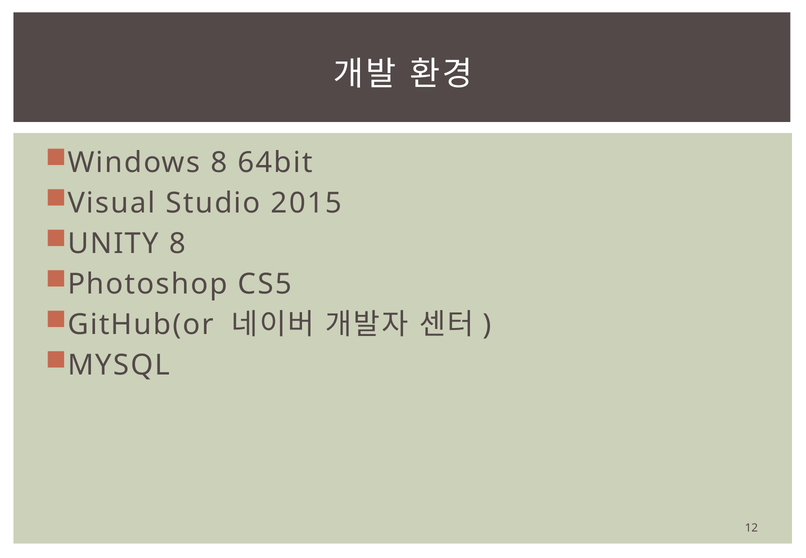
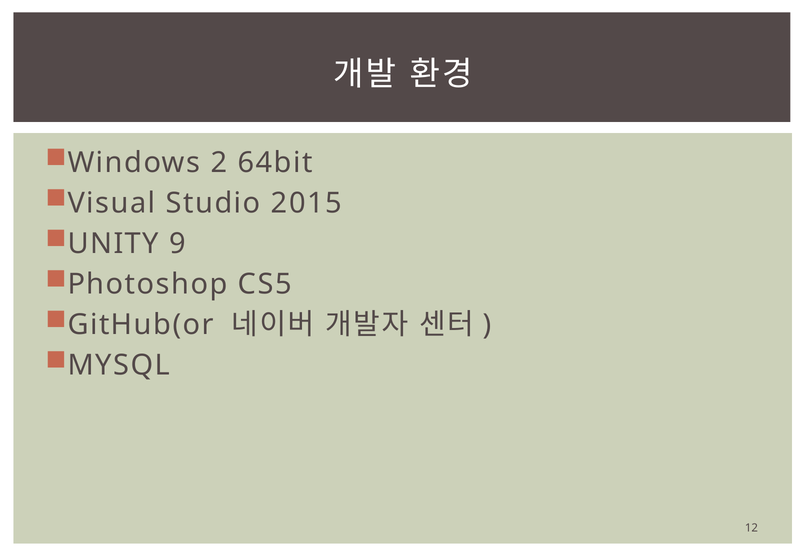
Windows 8: 8 -> 2
UNITY 8: 8 -> 9
